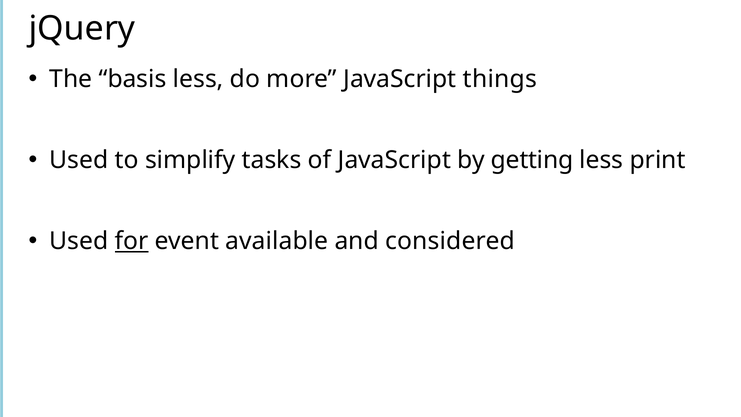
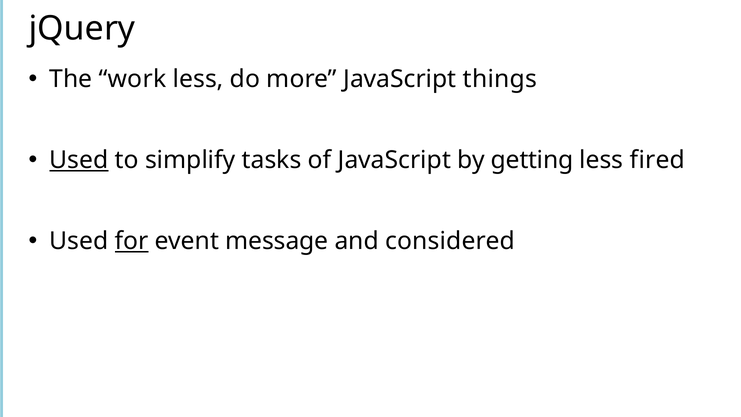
basis: basis -> work
Used at (79, 160) underline: none -> present
print: print -> fired
available: available -> message
